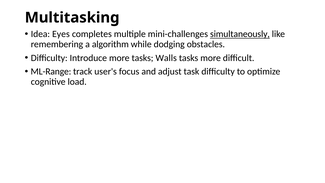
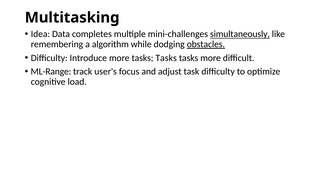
Eyes: Eyes -> Data
obstacles underline: none -> present
more tasks Walls: Walls -> Tasks
